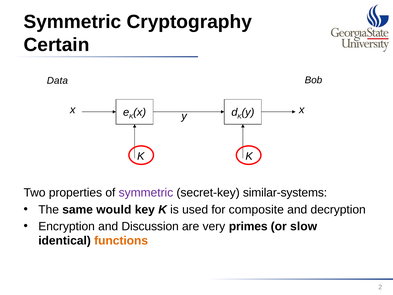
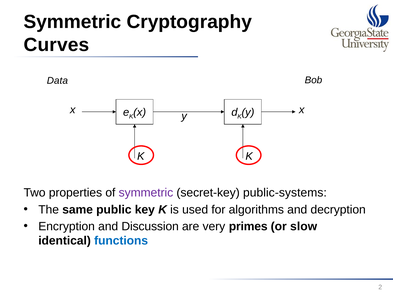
Certain: Certain -> Curves
similar-systems: similar-systems -> public-systems
would: would -> public
composite: composite -> algorithms
functions colour: orange -> blue
